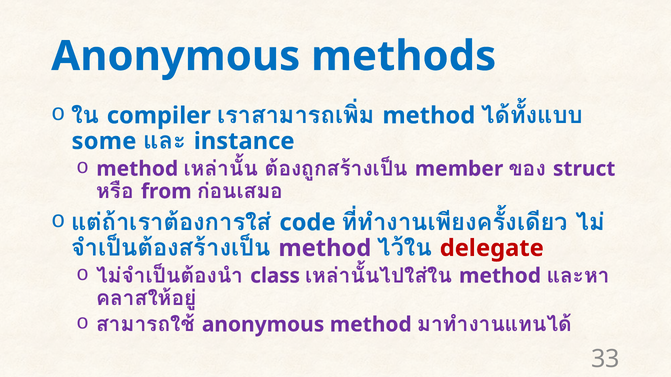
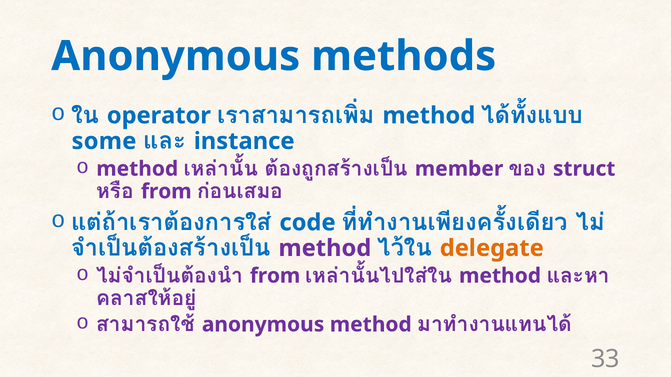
compiler: compiler -> operator
delegate colour: red -> orange
class at (275, 276): class -> from
